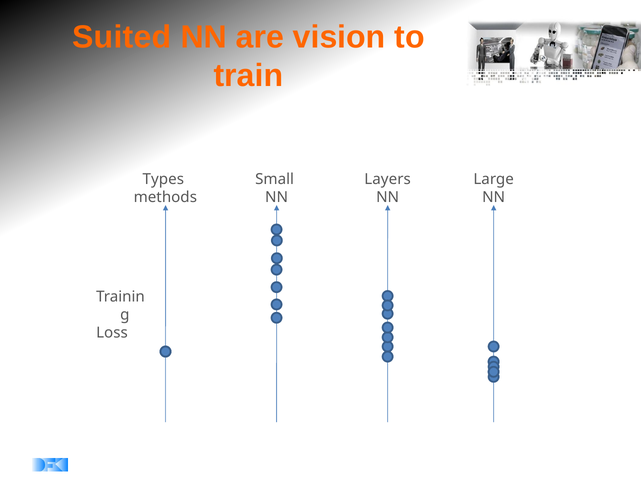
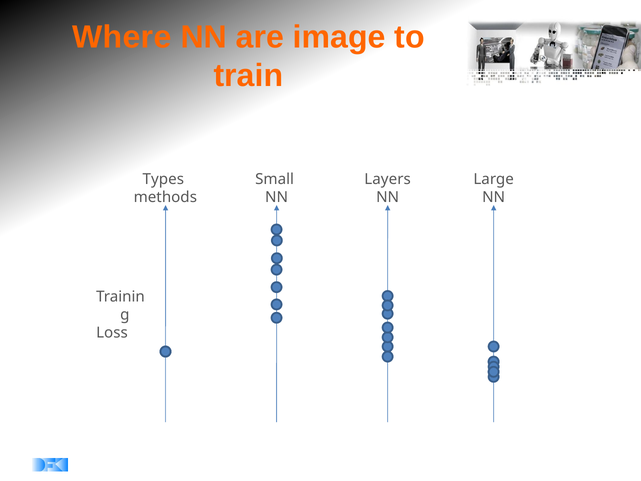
Suited: Suited -> Where
vision: vision -> image
